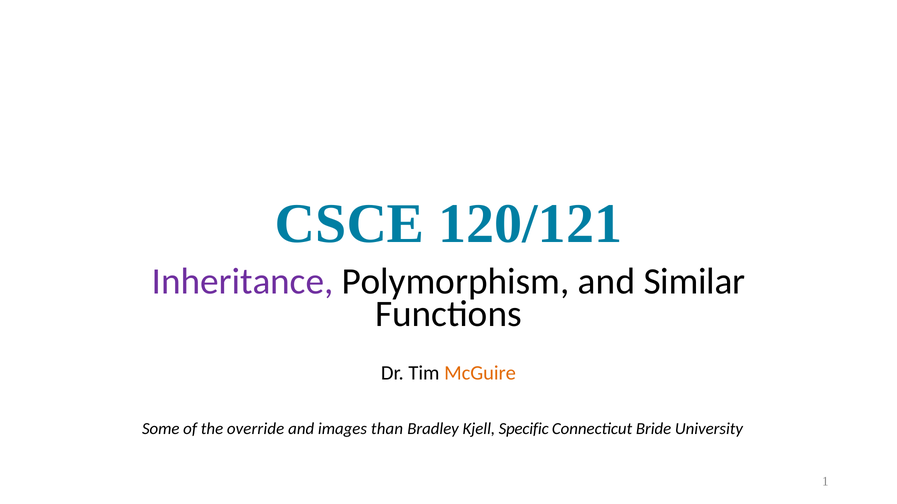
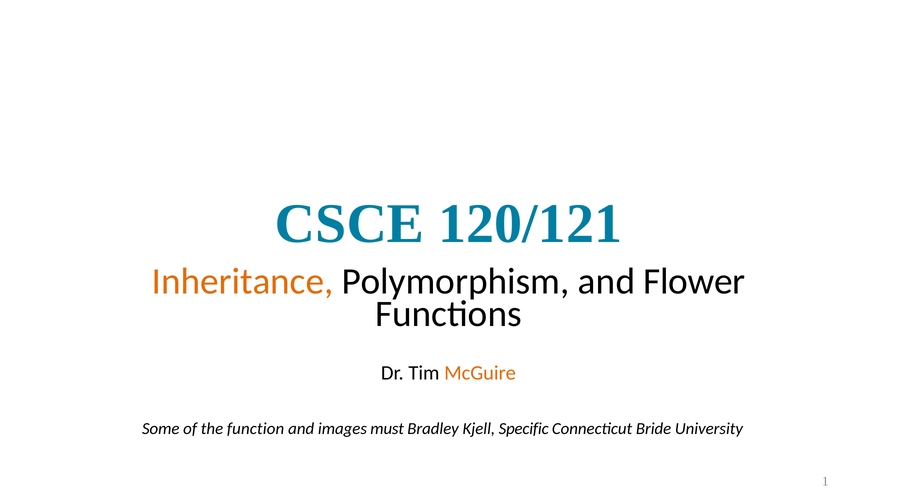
Inheritance colour: purple -> orange
Similar: Similar -> Flower
override: override -> function
than: than -> must
